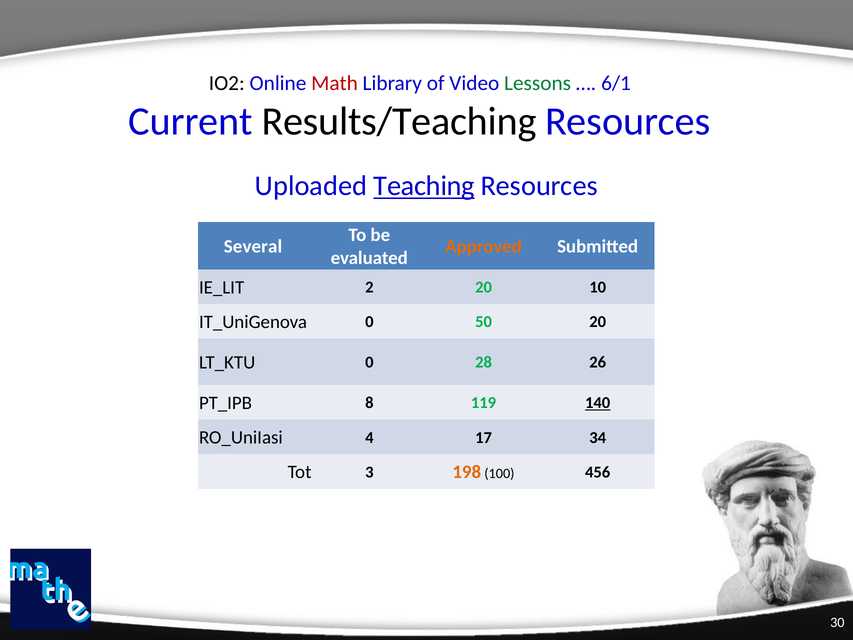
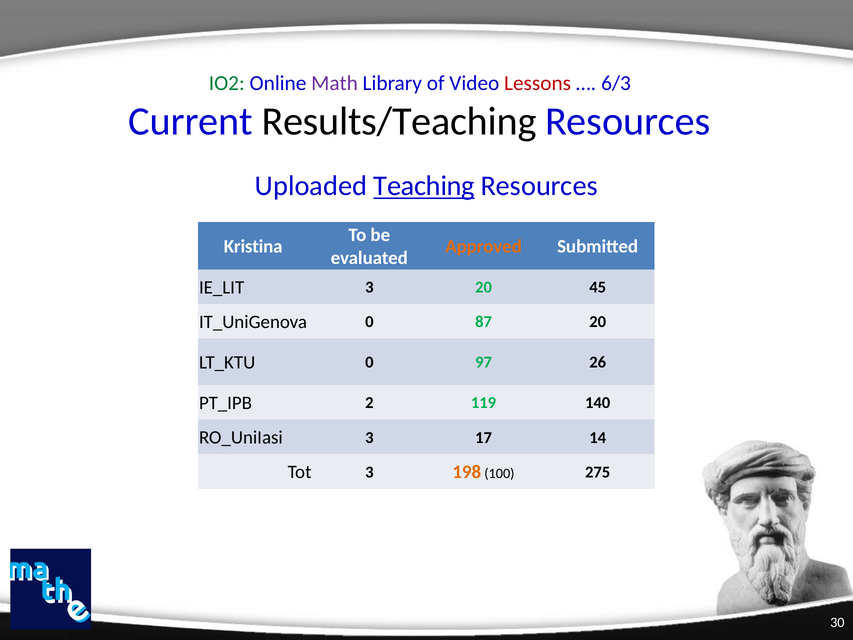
IO2 colour: black -> green
Math colour: red -> purple
Lessons colour: green -> red
6/1: 6/1 -> 6/3
Several: Several -> Kristina
2 at (369, 287): 2 -> 3
10: 10 -> 45
50: 50 -> 87
28: 28 -> 97
8: 8 -> 2
140 underline: present -> none
4 at (369, 437): 4 -> 3
34: 34 -> 14
456: 456 -> 275
